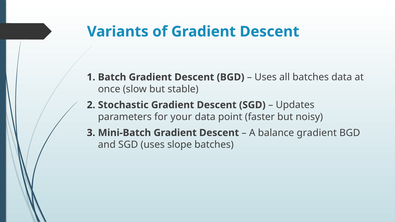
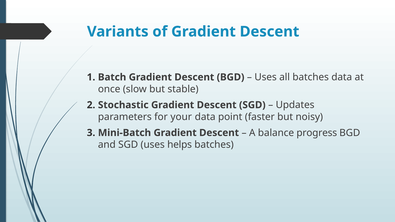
balance gradient: gradient -> progress
slope: slope -> helps
